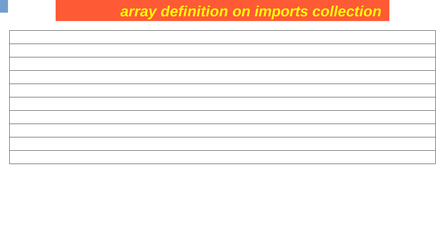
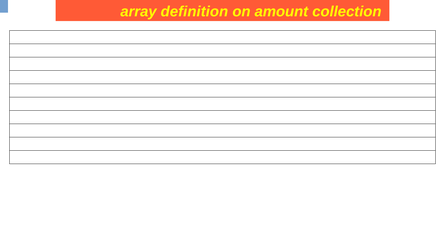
imports: imports -> amount
